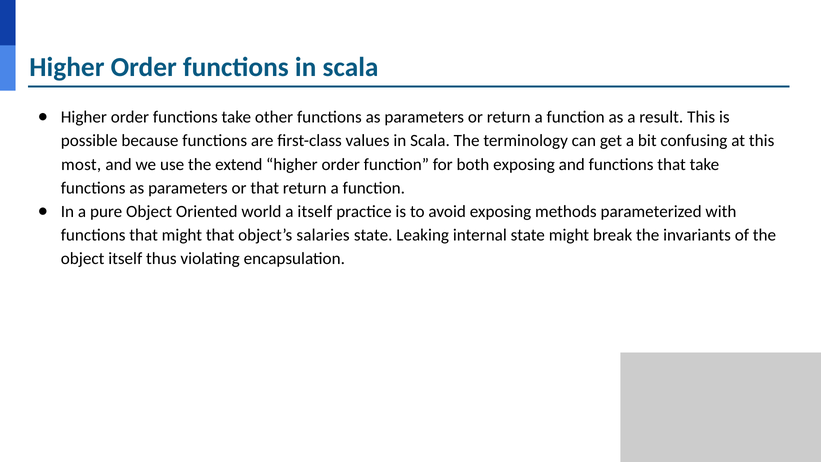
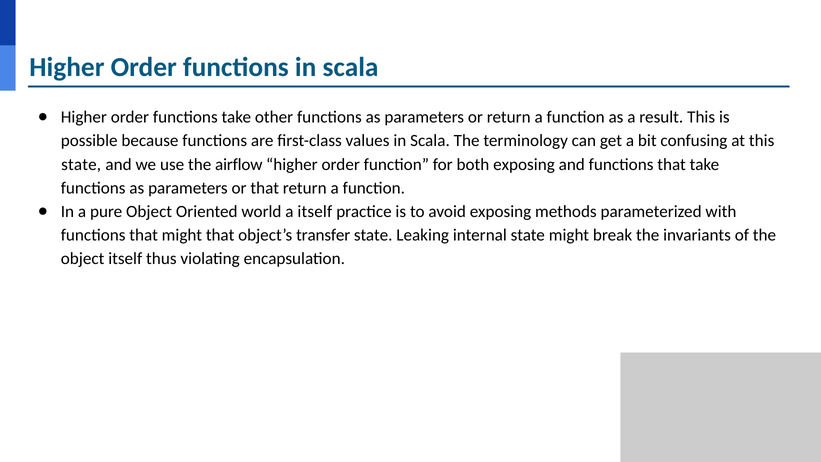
most at (81, 164): most -> state
extend: extend -> airflow
salaries: salaries -> transfer
